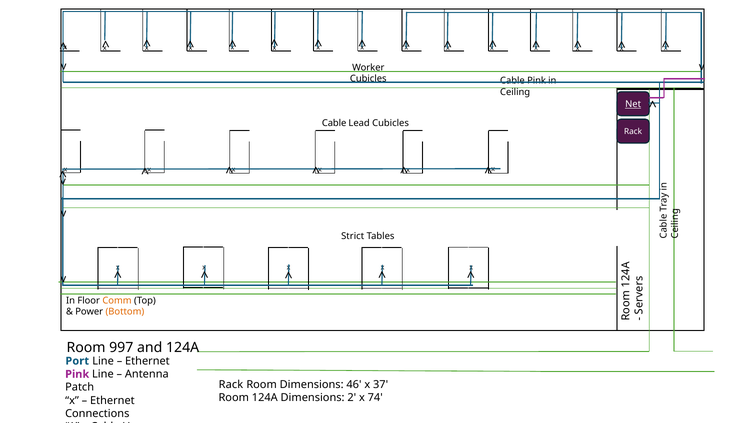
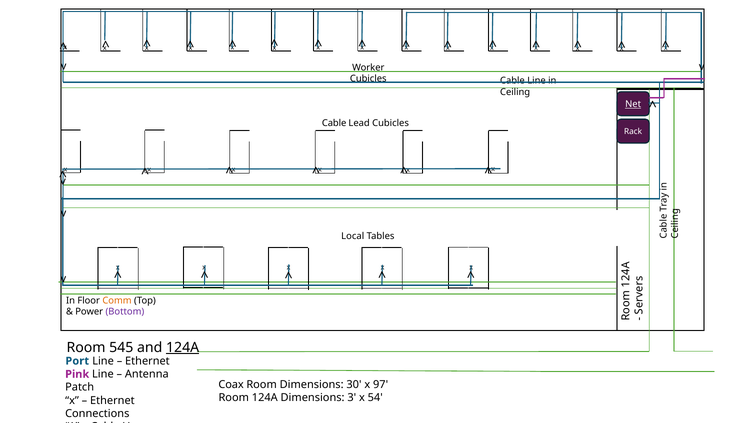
Cable Pink: Pink -> Line
Strict: Strict -> Local
Bottom colour: orange -> purple
997: 997 -> 545
124A at (183, 348) underline: none -> present
Rack at (231, 385): Rack -> Coax
46: 46 -> 30
37: 37 -> 97
Dimensions 2: 2 -> 3
74: 74 -> 54
